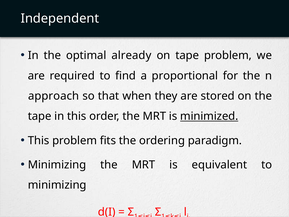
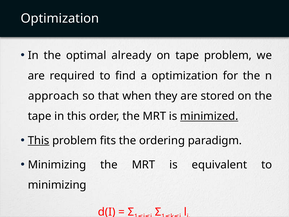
Independent at (60, 18): Independent -> Optimization
a proportional: proportional -> optimization
This at (39, 140) underline: none -> present
